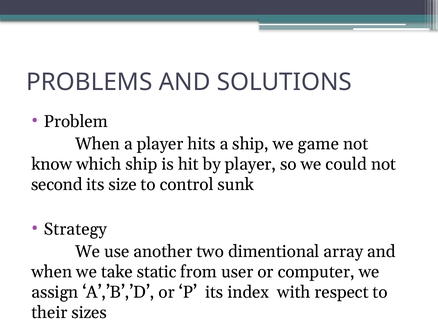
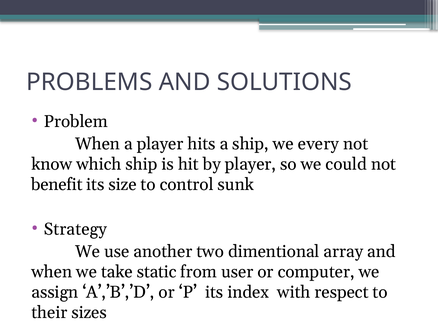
game: game -> every
second: second -> benefit
